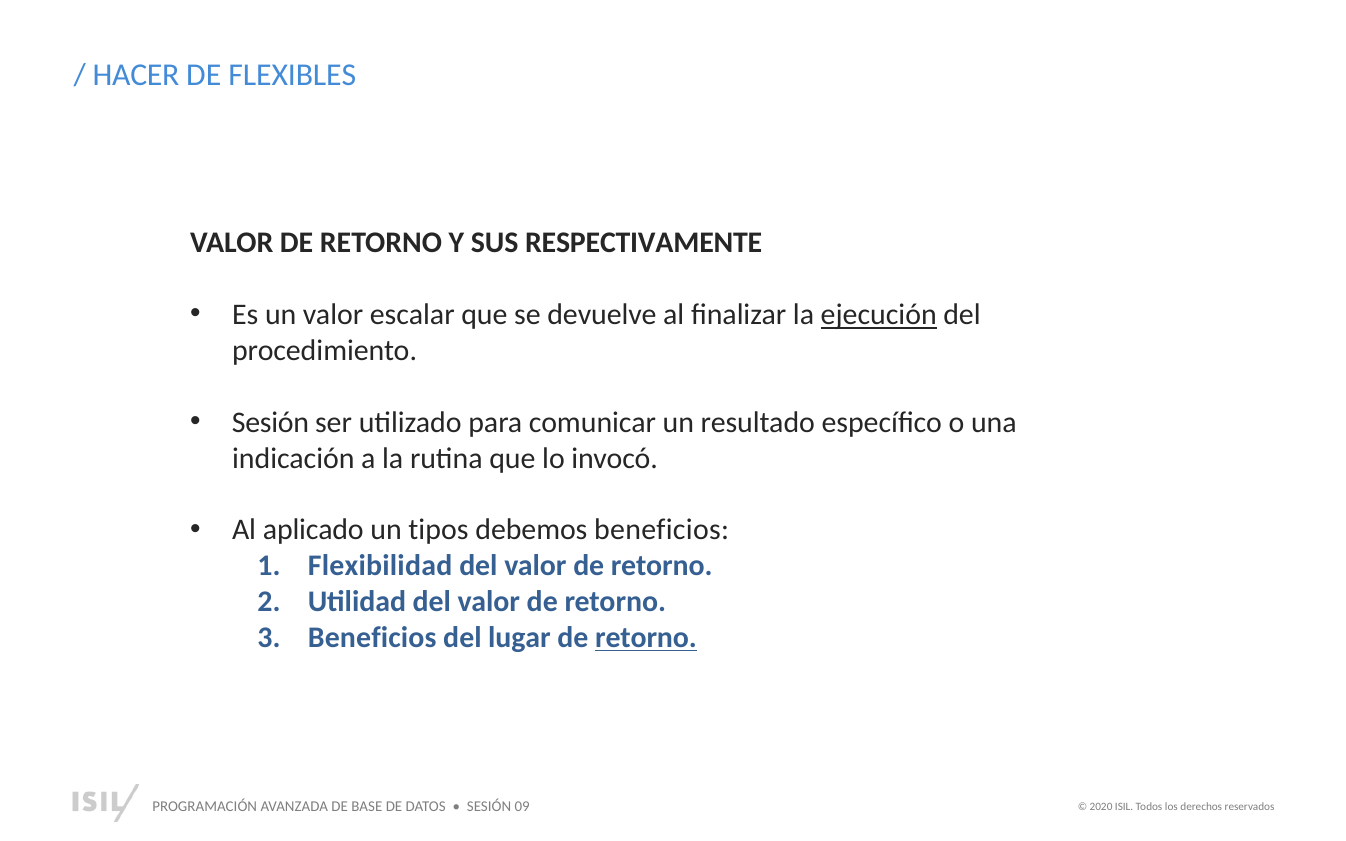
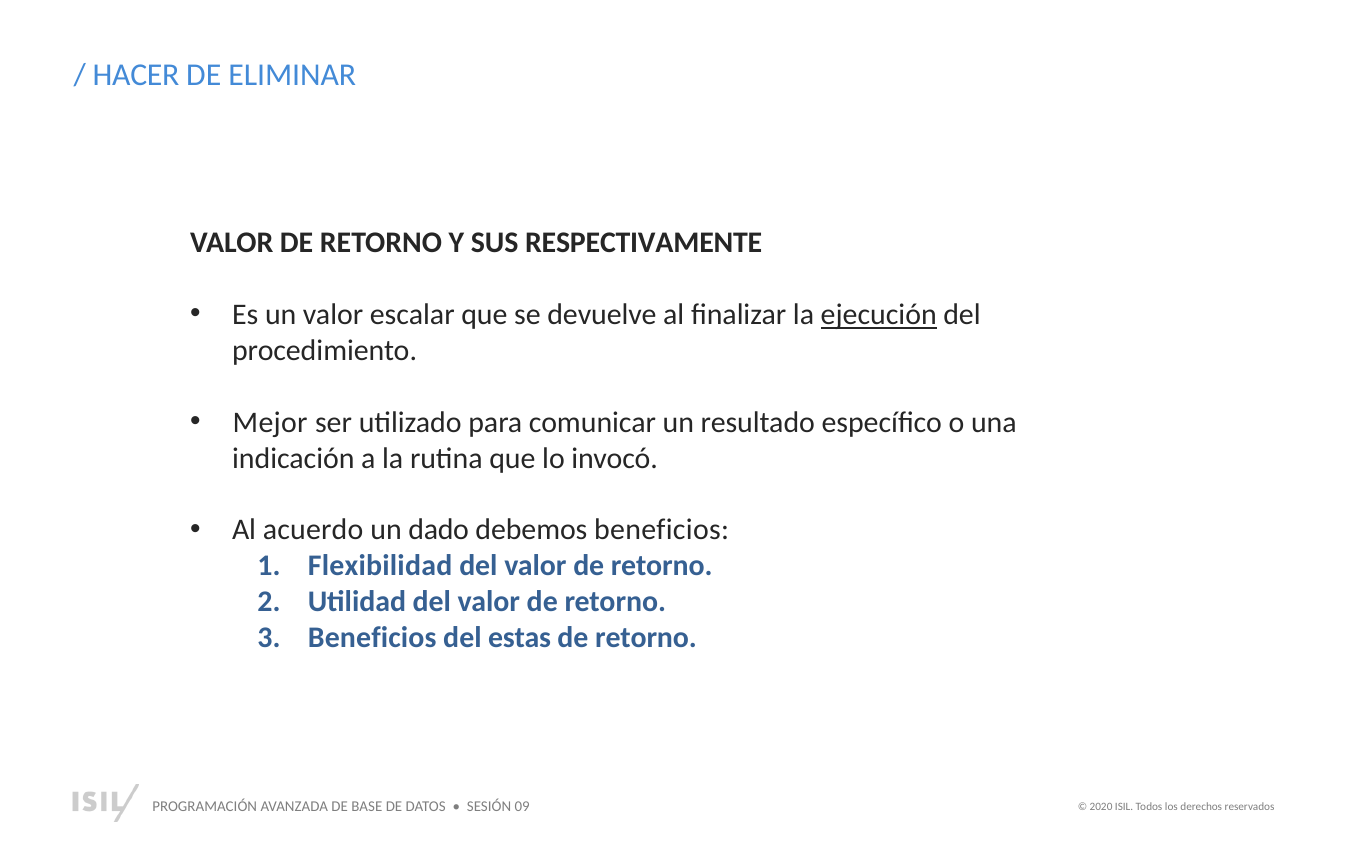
FLEXIBLES: FLEXIBLES -> ELIMINAR
Sesión at (270, 423): Sesión -> Mejor
aplicado: aplicado -> acuerdo
tipos: tipos -> dado
lugar: lugar -> estas
retorno at (646, 638) underline: present -> none
